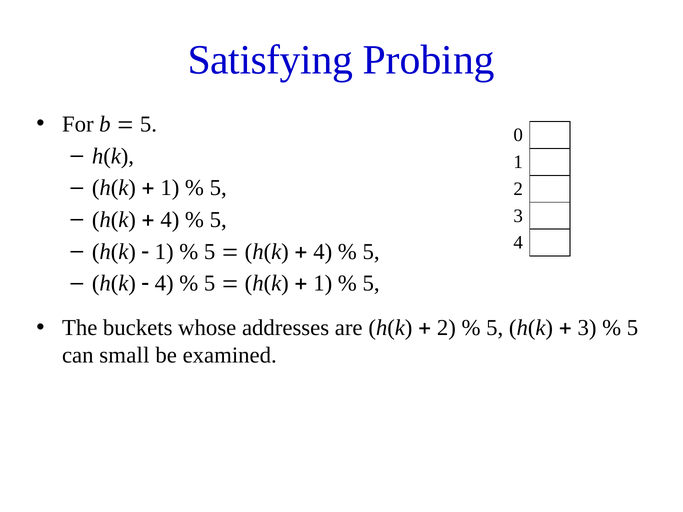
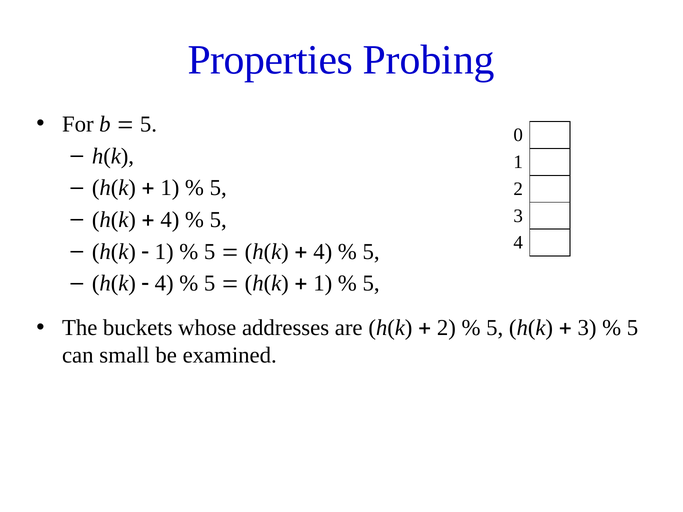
Satisfying: Satisfying -> Properties
